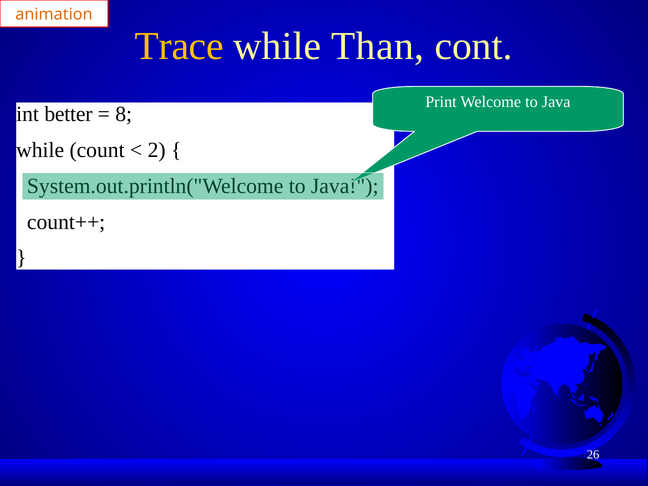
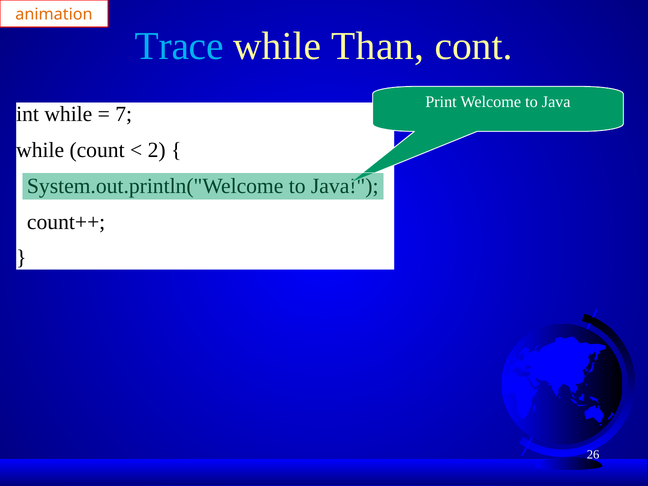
Trace colour: yellow -> light blue
int better: better -> while
8: 8 -> 7
